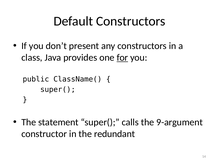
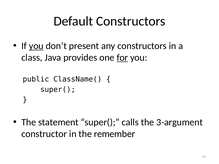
you at (36, 46) underline: none -> present
9-argument: 9-argument -> 3-argument
redundant: redundant -> remember
